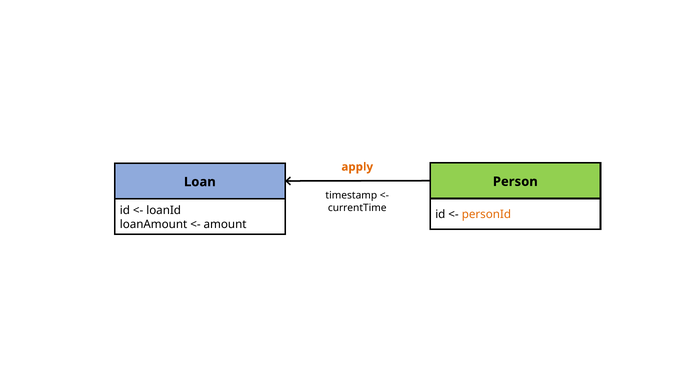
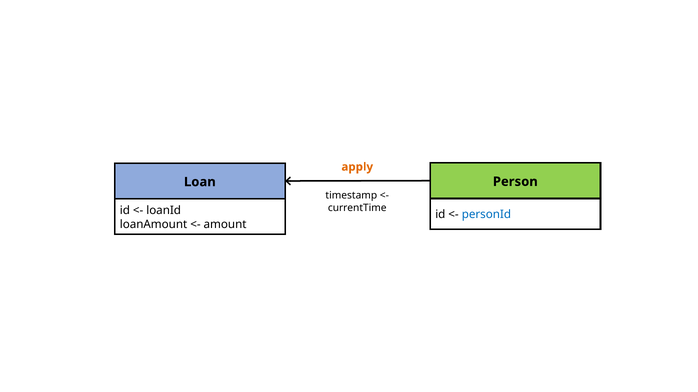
personId colour: orange -> blue
